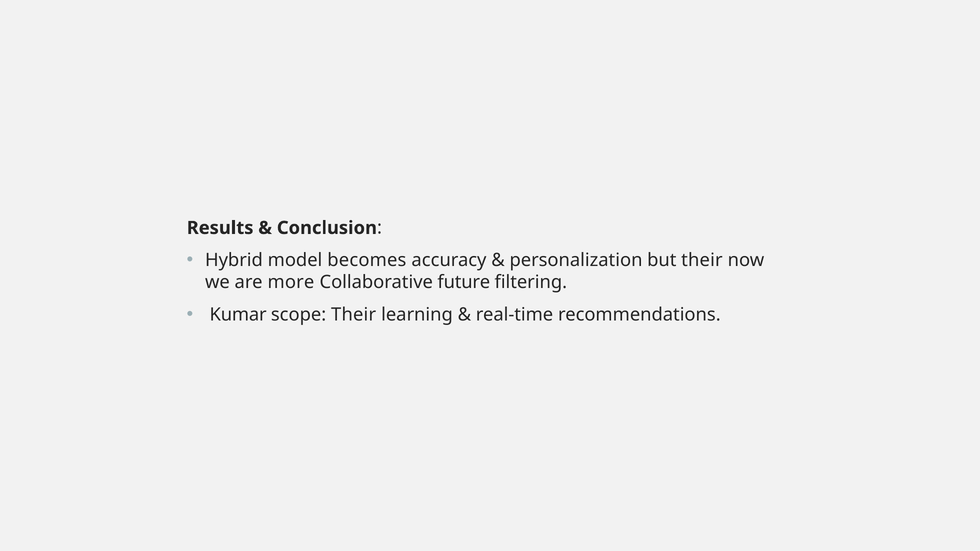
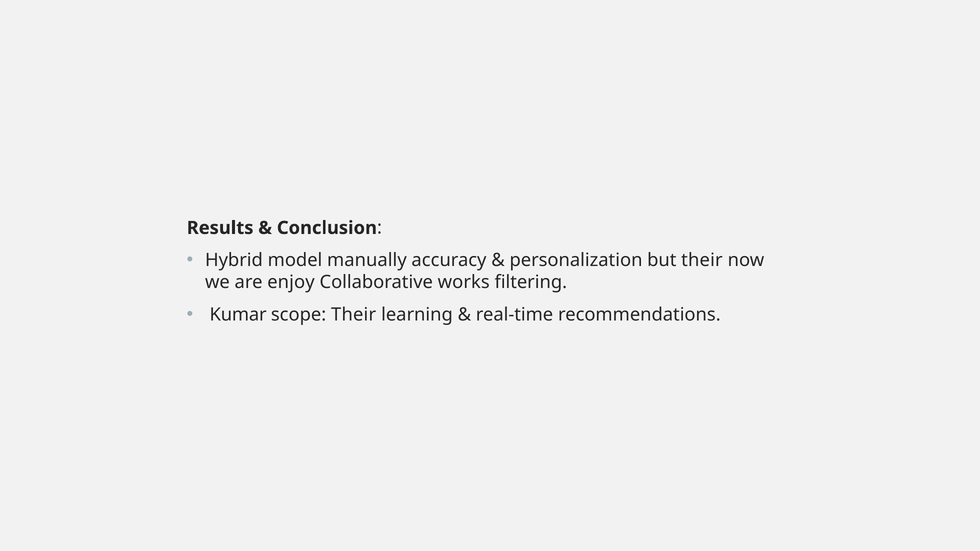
becomes: becomes -> manually
more: more -> enjoy
future: future -> works
